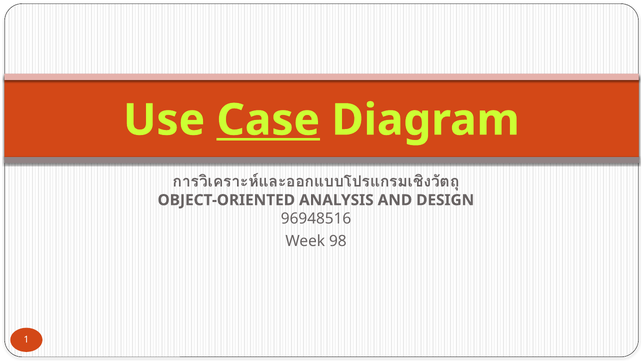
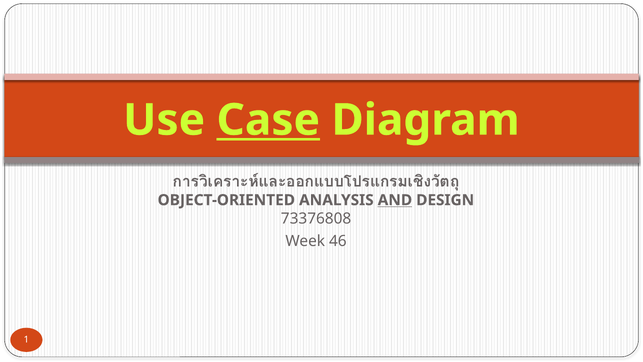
AND underline: none -> present
96948516: 96948516 -> 73376808
98: 98 -> 46
